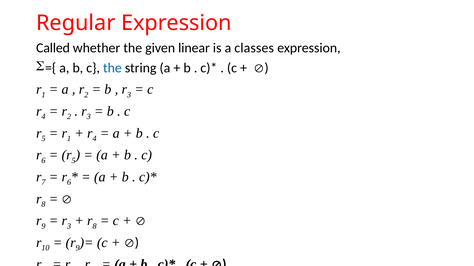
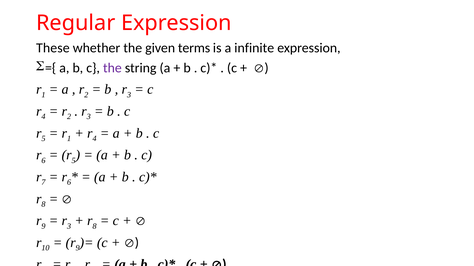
Called: Called -> These
linear: linear -> terms
classes: classes -> infinite
the at (112, 68) colour: blue -> purple
